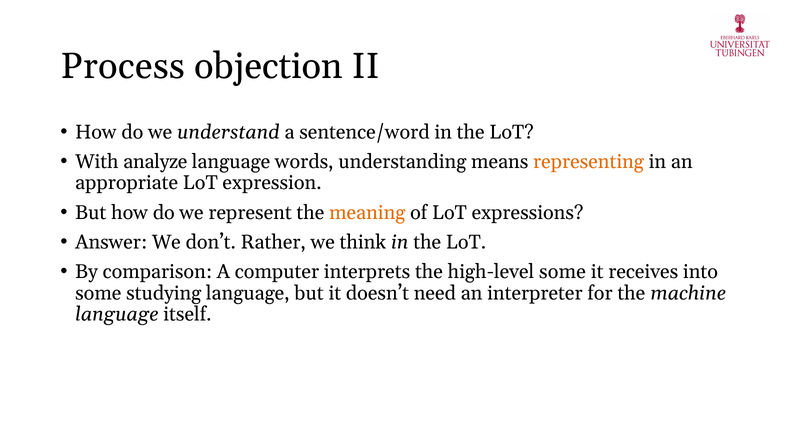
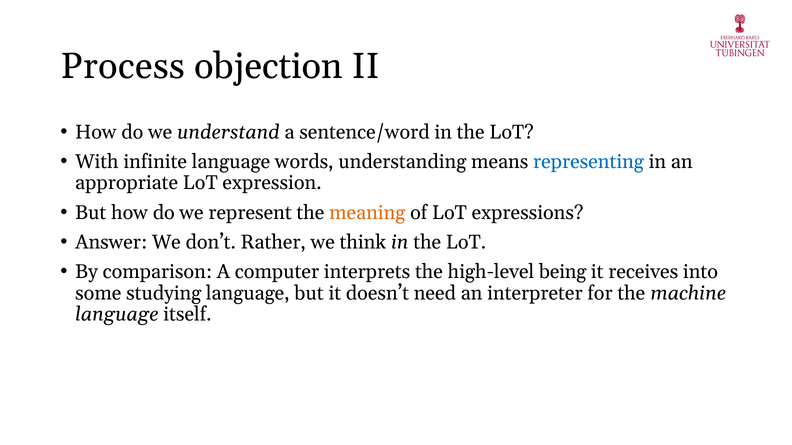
analyze: analyze -> infinite
representing colour: orange -> blue
high-level some: some -> being
